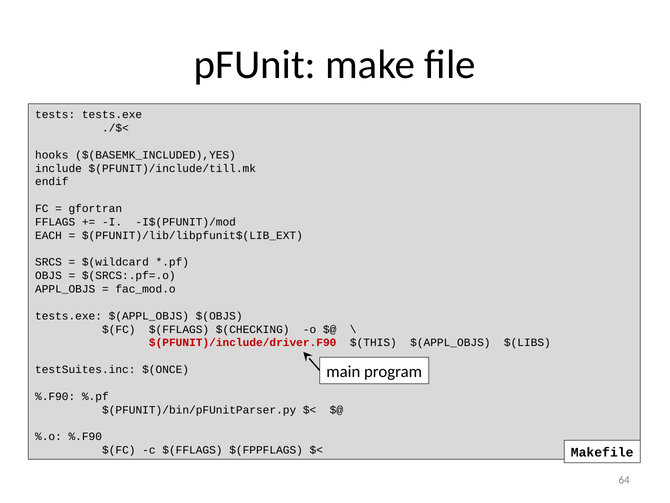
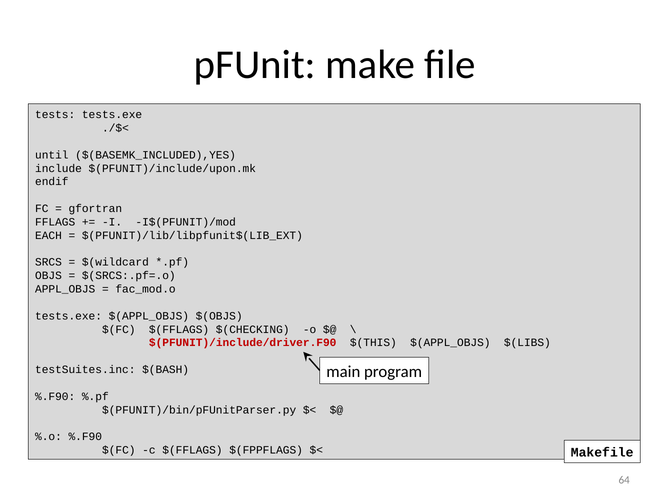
hooks: hooks -> until
$(PFUNIT)/include/till.mk: $(PFUNIT)/include/till.mk -> $(PFUNIT)/include/upon.mk
$(ONCE: $(ONCE -> $(BASH
